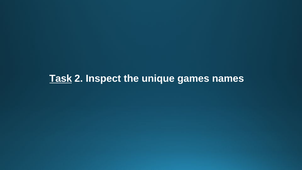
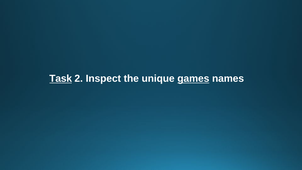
games underline: none -> present
